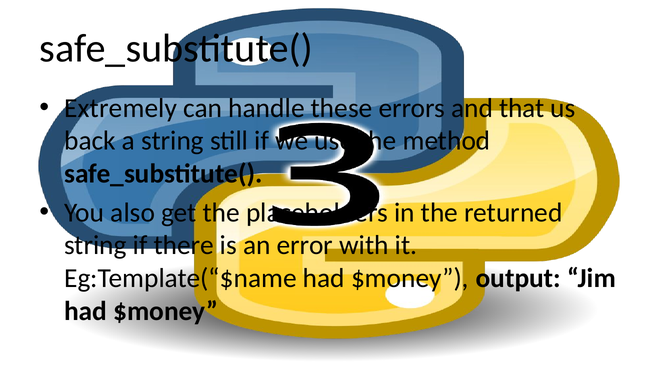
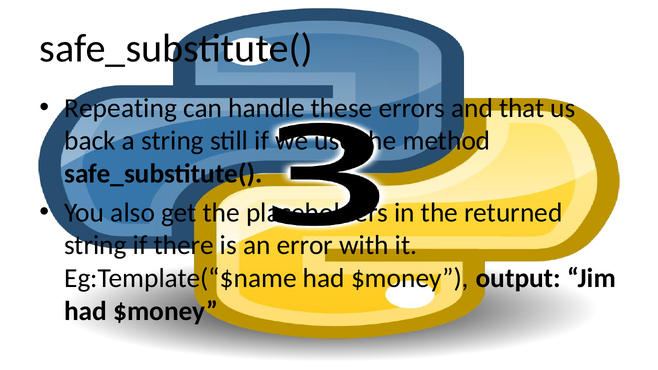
Extremely: Extremely -> Repeating
